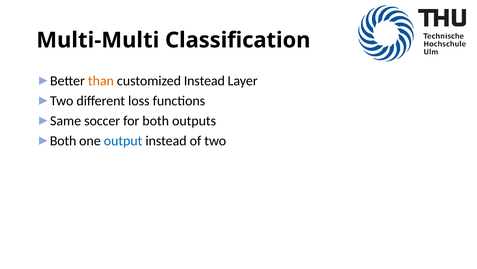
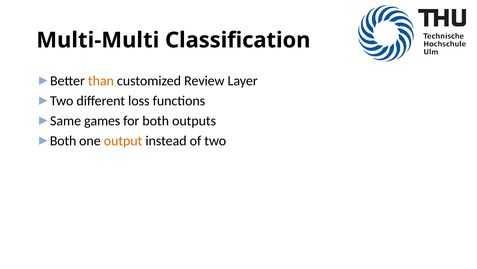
customized Instead: Instead -> Review
soccer: soccer -> games
output colour: blue -> orange
